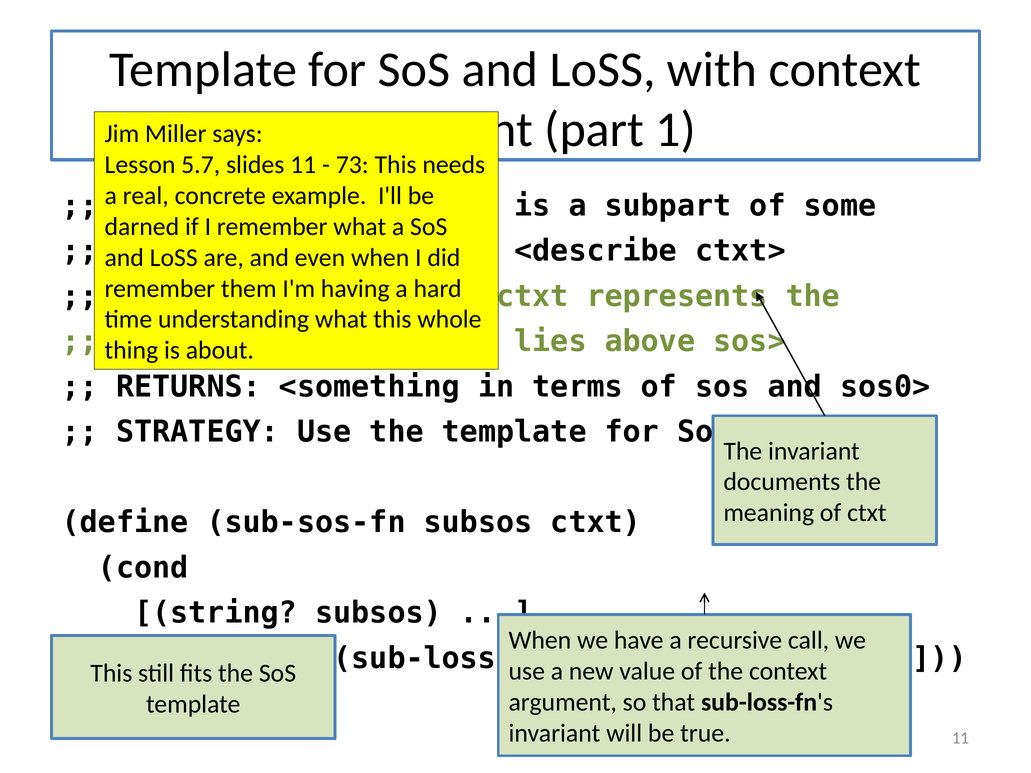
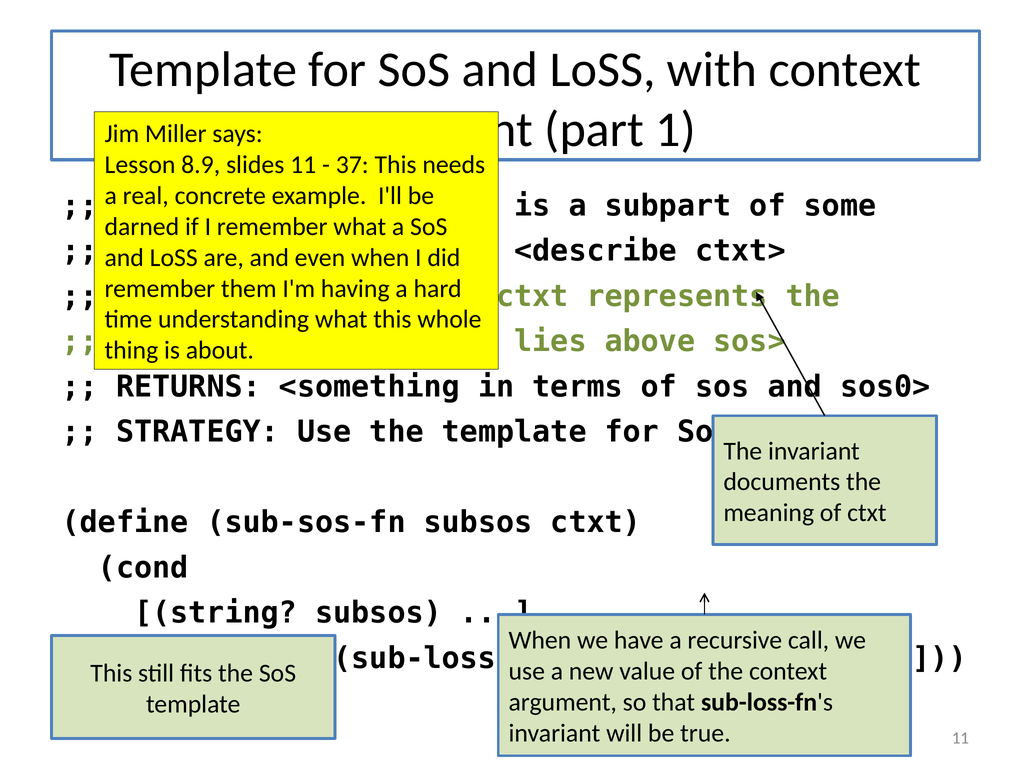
5.7: 5.7 -> 8.9
73: 73 -> 37
